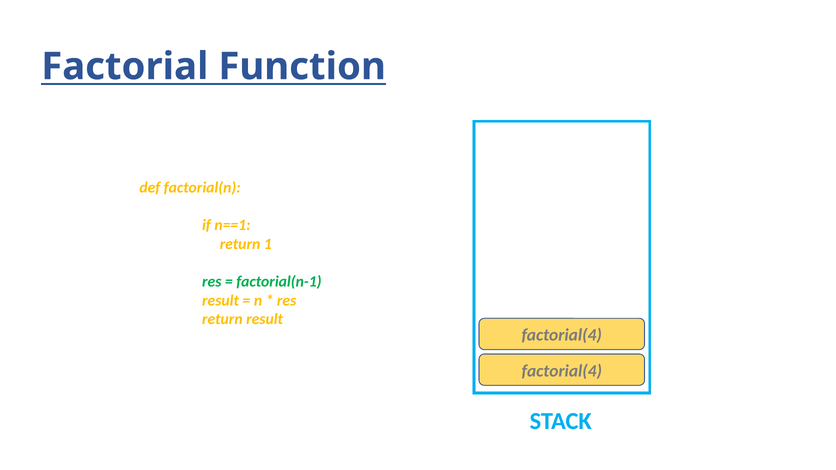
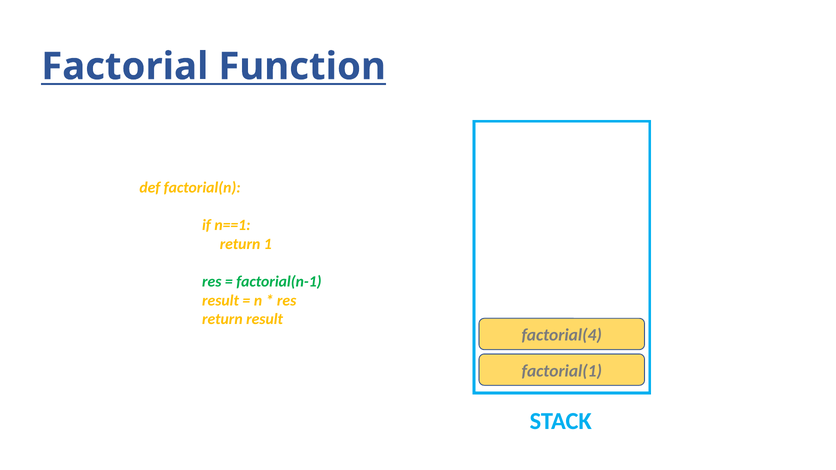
factorial(4 at (562, 371): factorial(4 -> factorial(1
